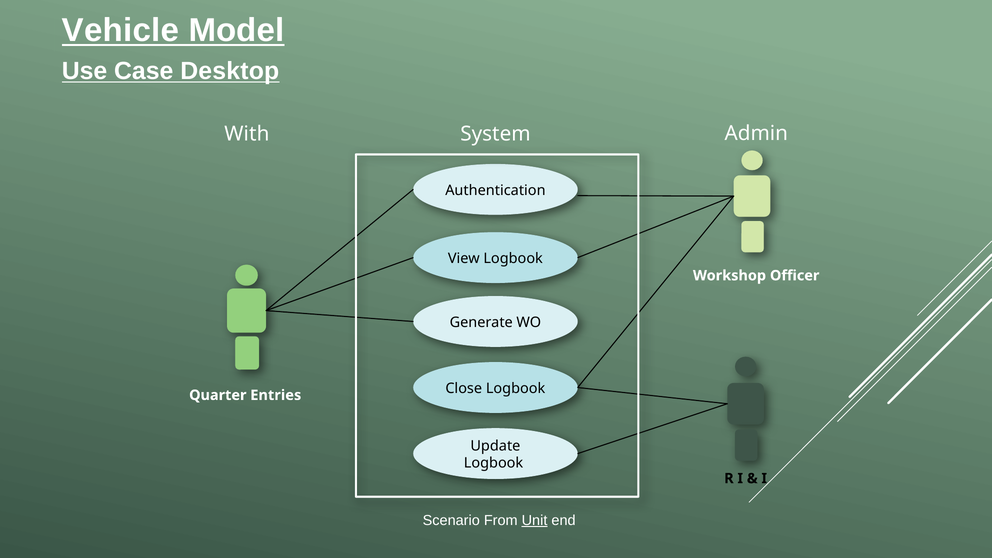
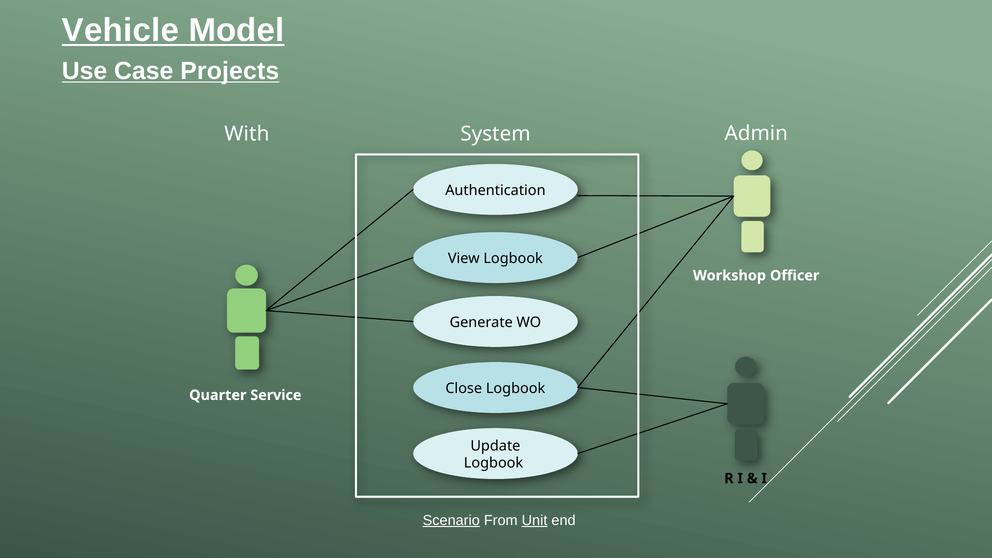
Desktop: Desktop -> Projects
Entries: Entries -> Service
Scenario underline: none -> present
